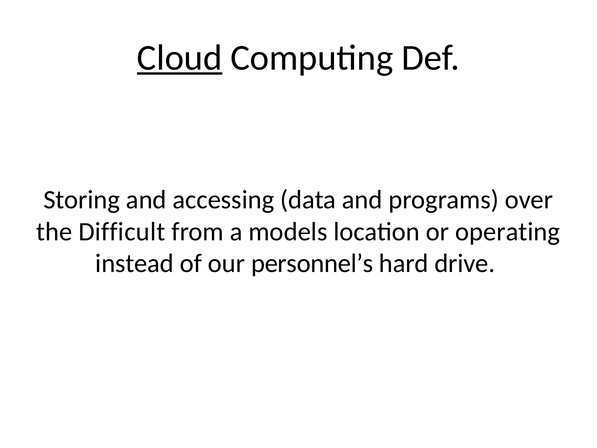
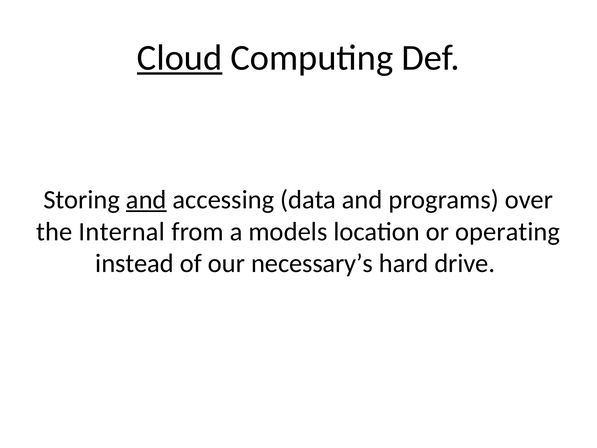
and at (146, 200) underline: none -> present
Difficult: Difficult -> Internal
personnel’s: personnel’s -> necessary’s
